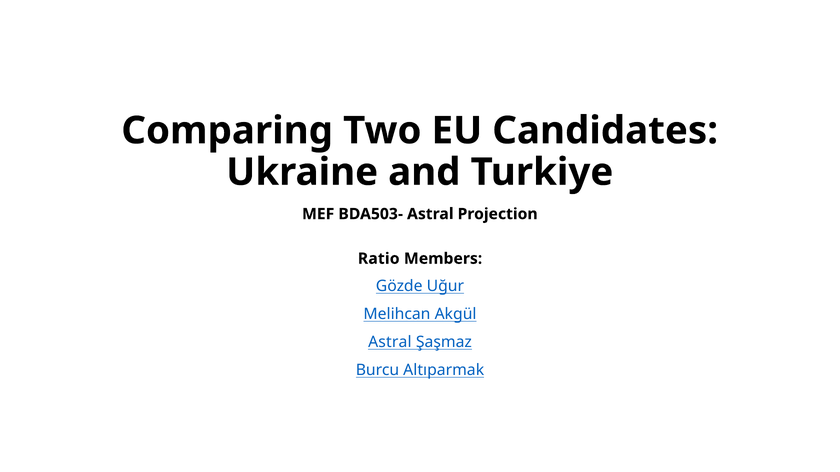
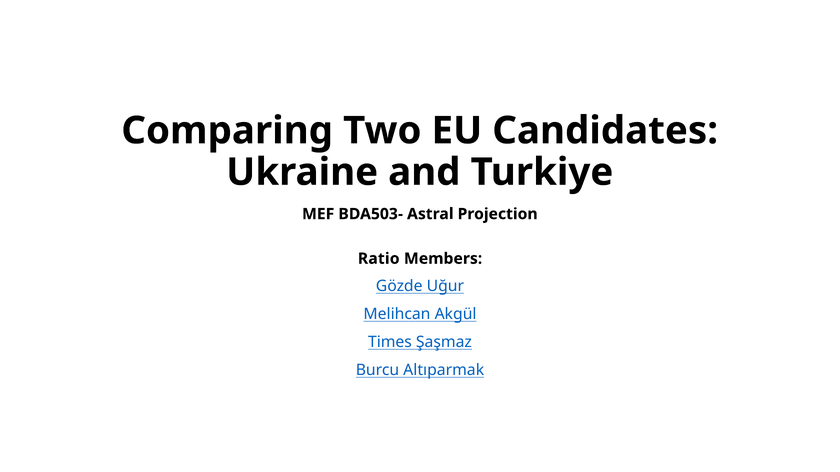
Astral at (390, 343): Astral -> Times
